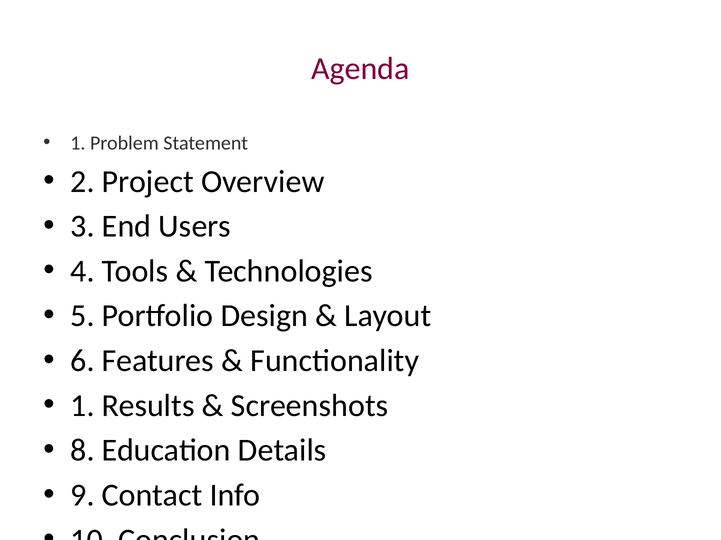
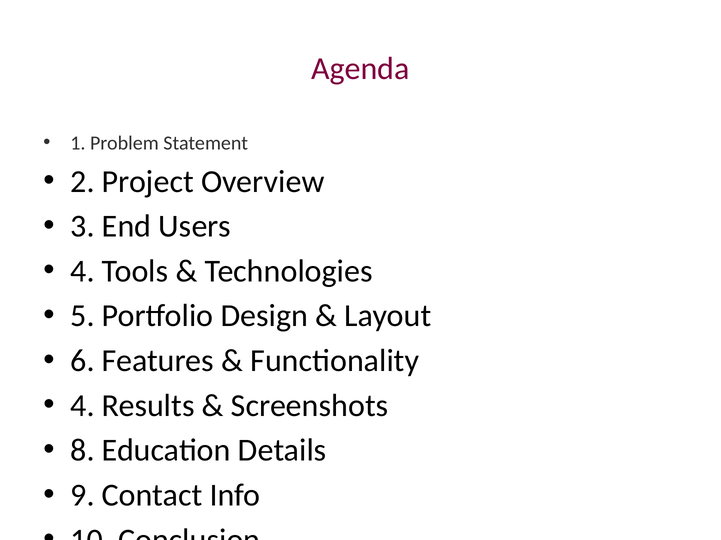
1 at (82, 406): 1 -> 4
